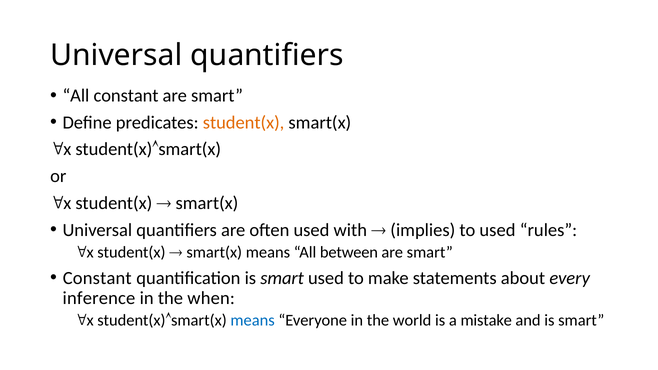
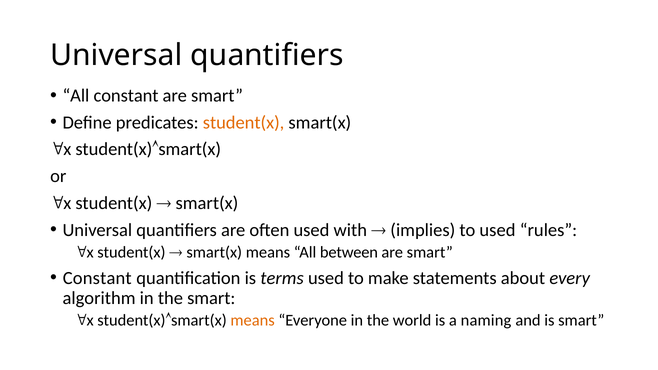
quantification is smart: smart -> terms
inference: inference -> algorithm
the when: when -> smart
means at (253, 320) colour: blue -> orange
mistake: mistake -> naming
